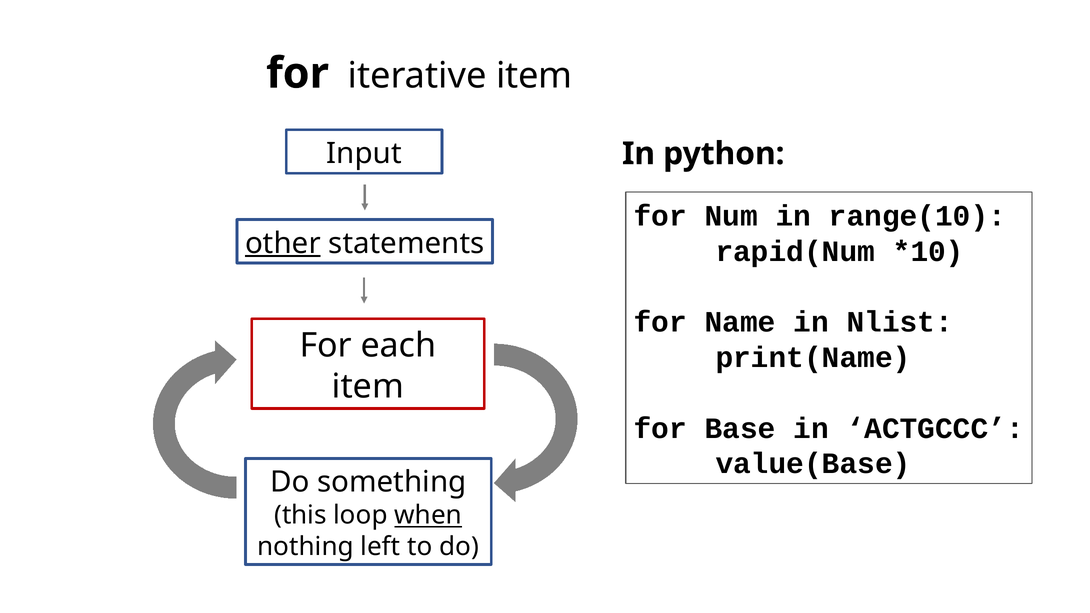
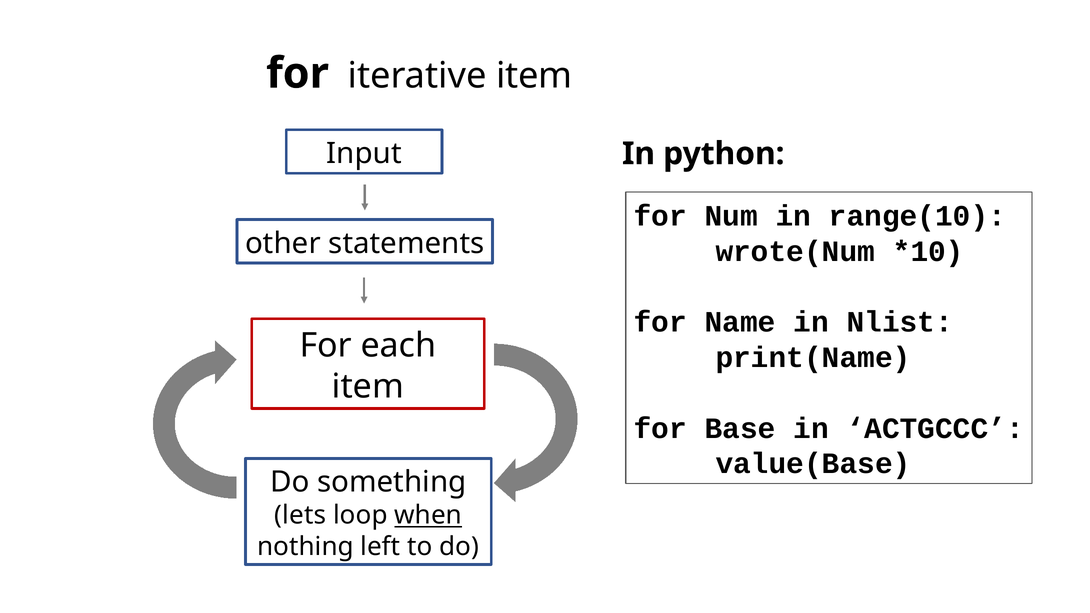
other underline: present -> none
rapid(Num: rapid(Num -> wrote(Num
this: this -> lets
